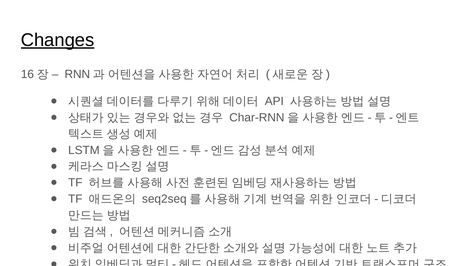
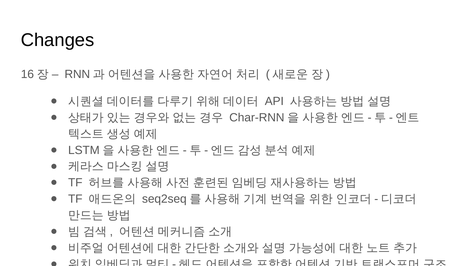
Changes underline: present -> none
